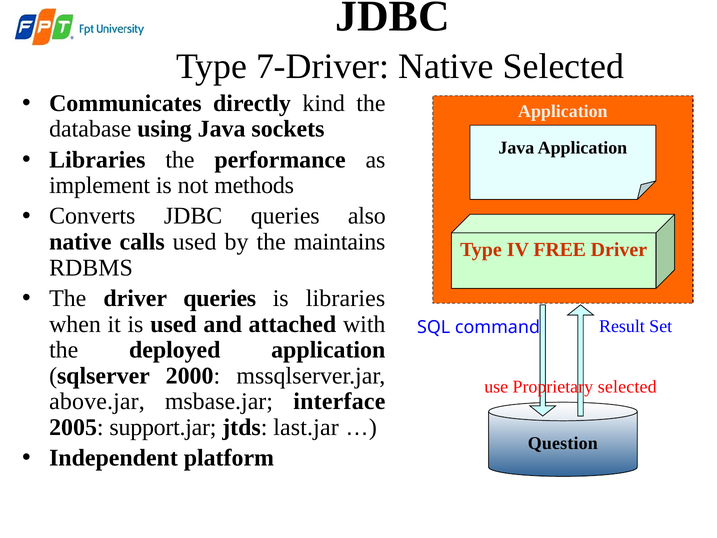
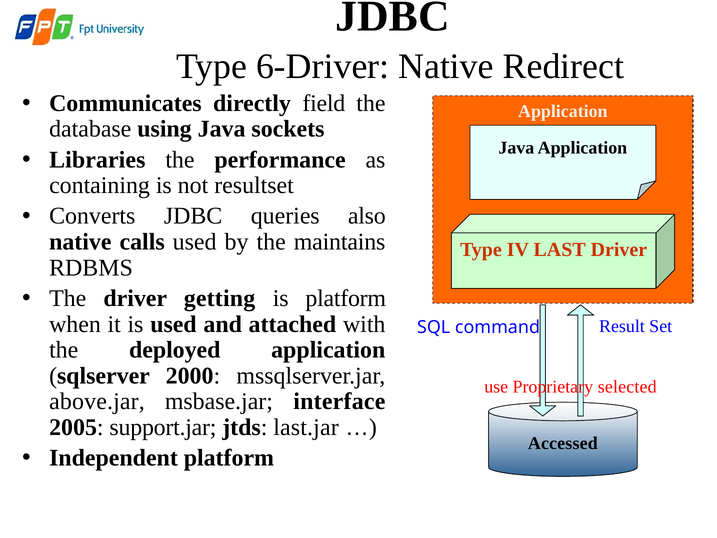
7-Driver: 7-Driver -> 6-Driver
Native Selected: Selected -> Redirect
kind: kind -> field
implement: implement -> containing
methods: methods -> resultset
FREE: FREE -> LAST
driver queries: queries -> getting
is libraries: libraries -> platform
Question: Question -> Accessed
